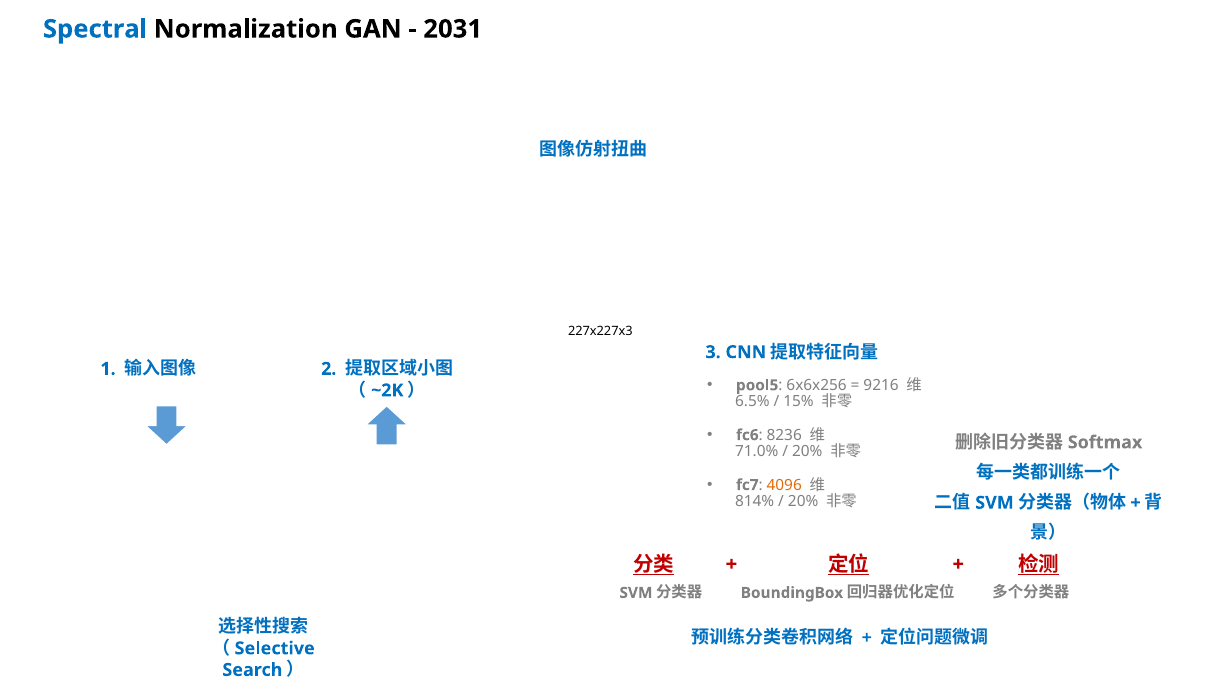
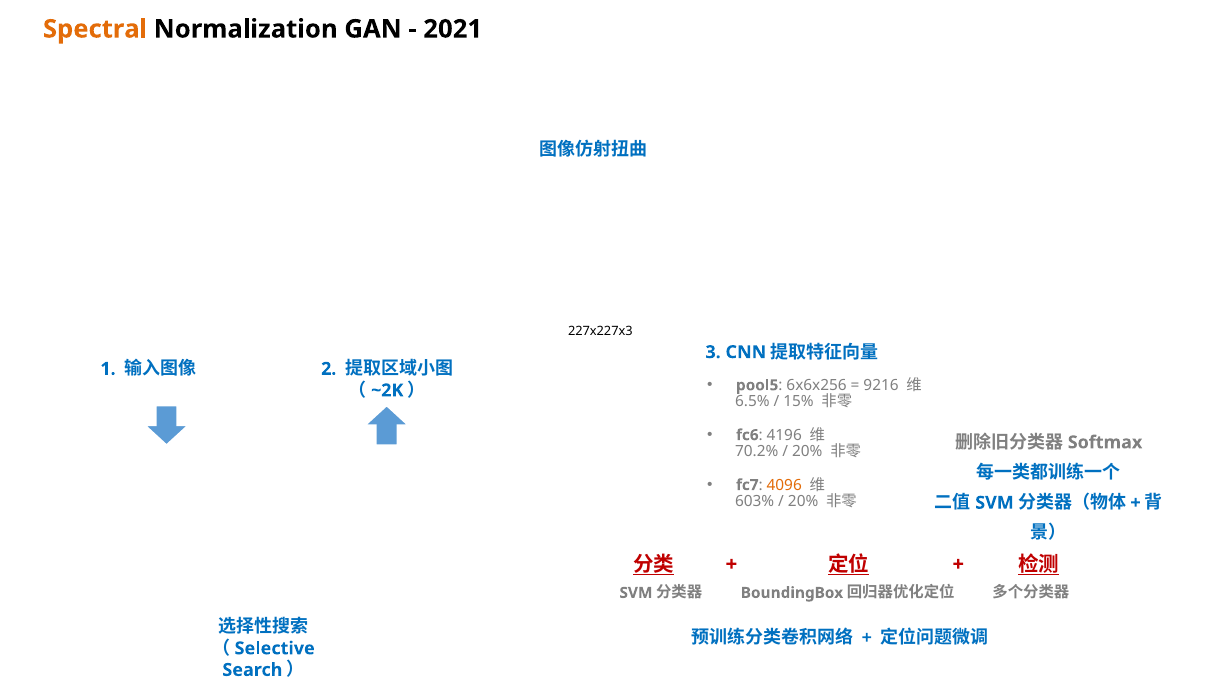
Spectral colour: blue -> orange
2031: 2031 -> 2021
8236: 8236 -> 4196
71.0%: 71.0% -> 70.2%
814%: 814% -> 603%
